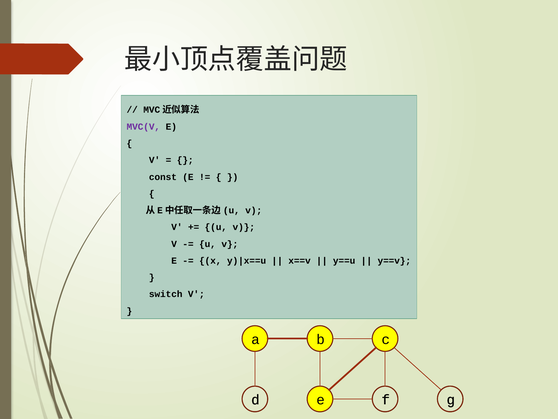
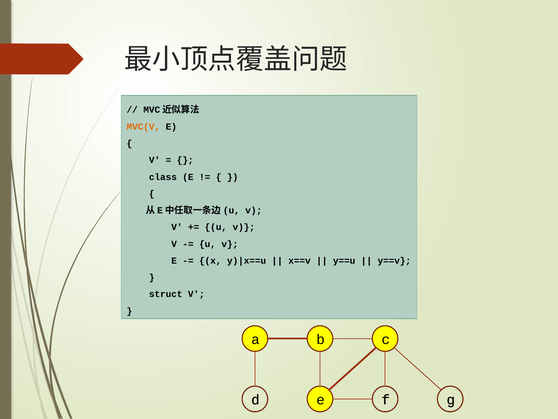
MVC(V colour: purple -> orange
const: const -> class
switch: switch -> struct
